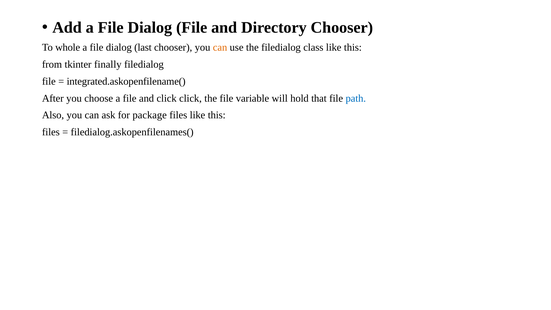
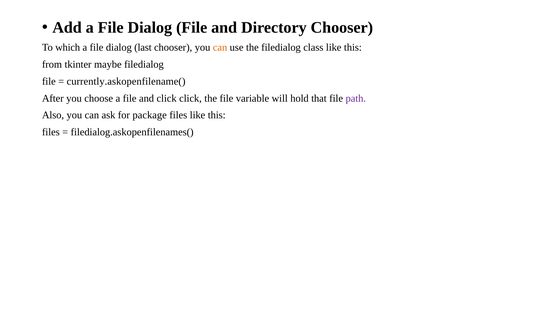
whole: whole -> which
finally: finally -> maybe
integrated.askopenfilename(: integrated.askopenfilename( -> currently.askopenfilename(
path colour: blue -> purple
